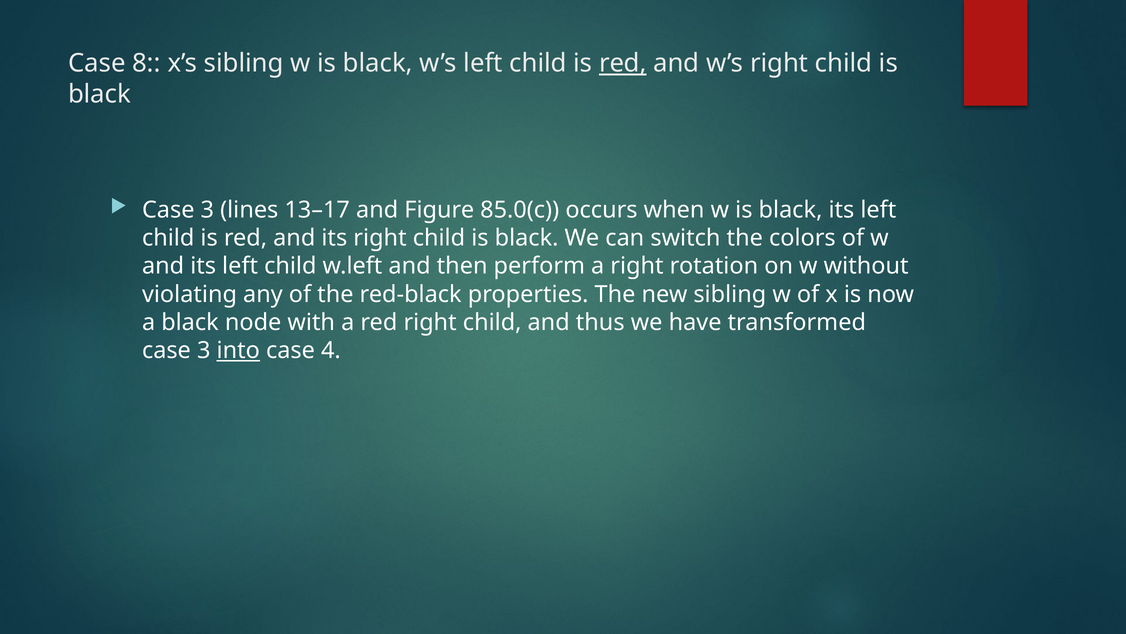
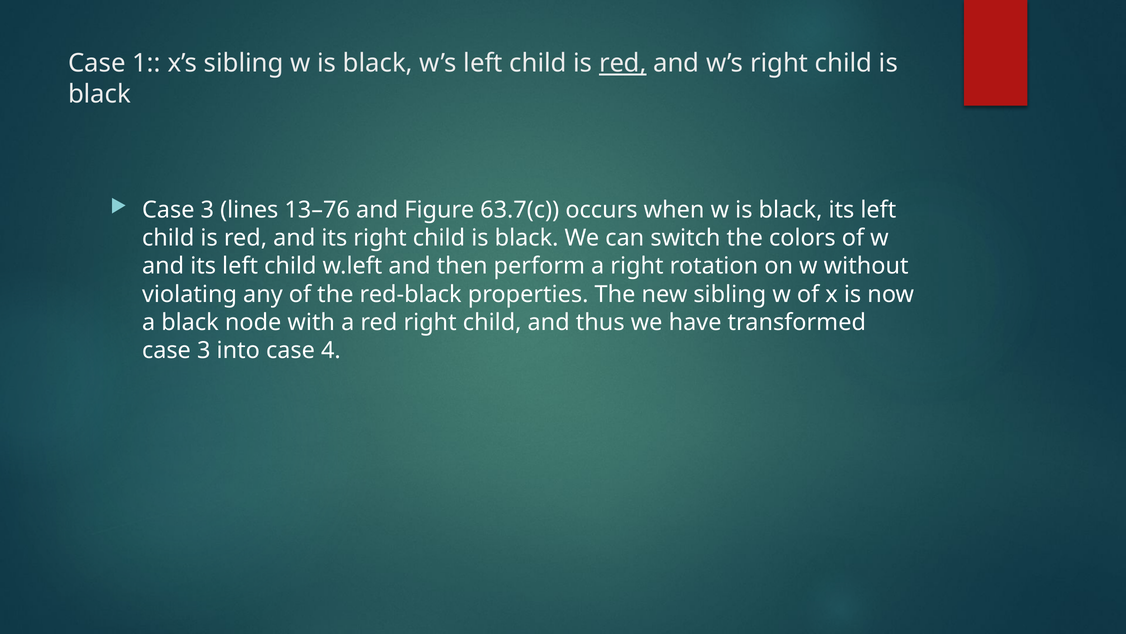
8: 8 -> 1
13–17: 13–17 -> 13–76
85.0(c: 85.0(c -> 63.7(c
into underline: present -> none
